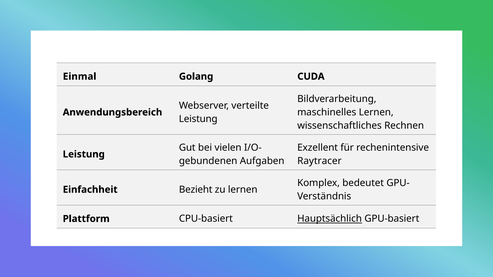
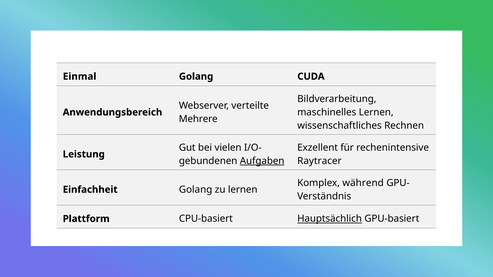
Leistung at (198, 119): Leistung -> Mehrere
Aufgaben underline: none -> present
bedeutet: bedeutet -> während
Einfachheit Bezieht: Bezieht -> Golang
